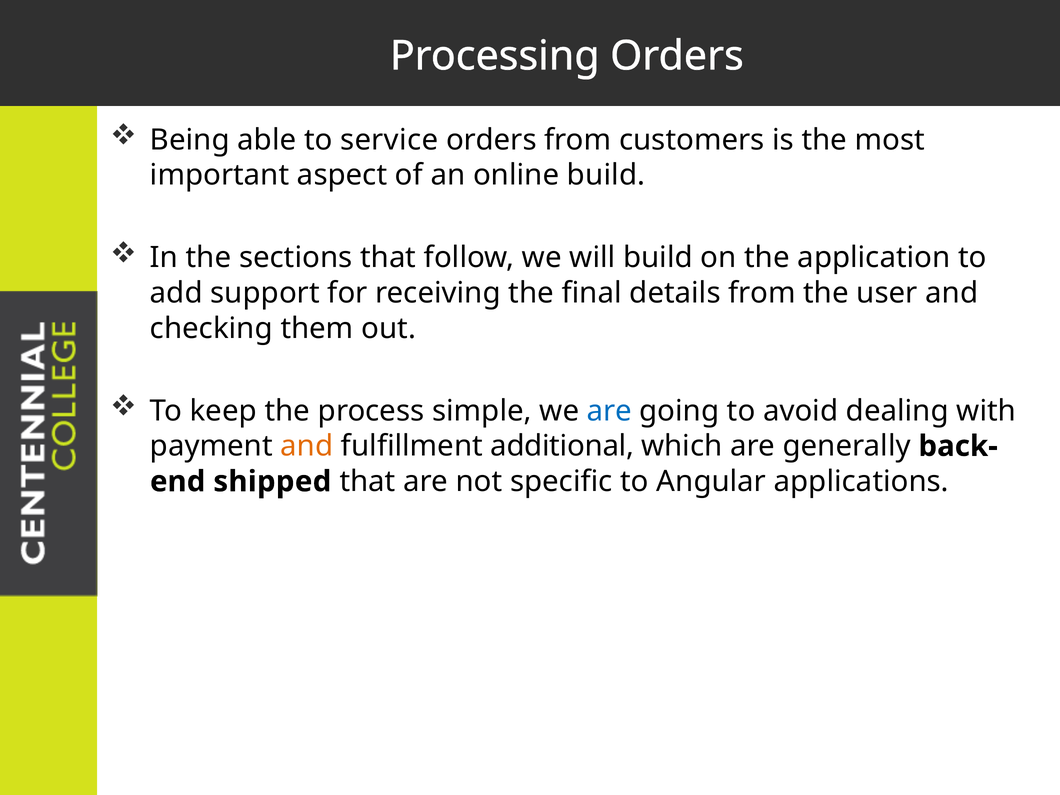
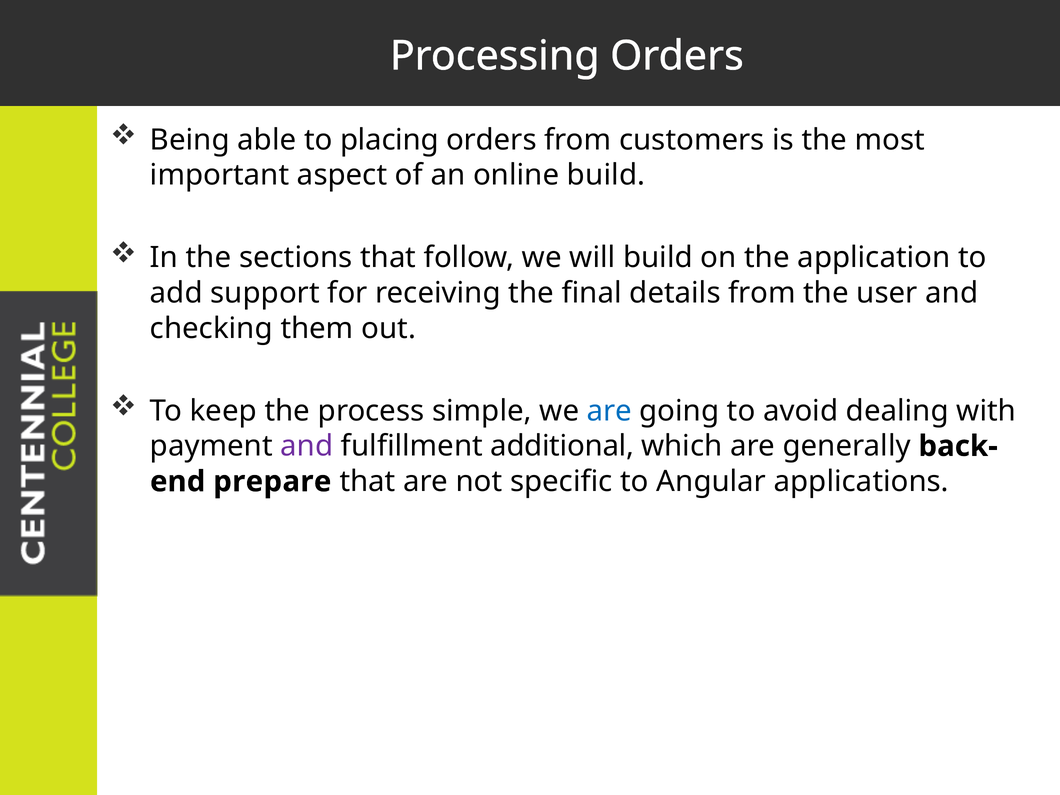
service: service -> placing
and at (307, 446) colour: orange -> purple
shipped: shipped -> prepare
